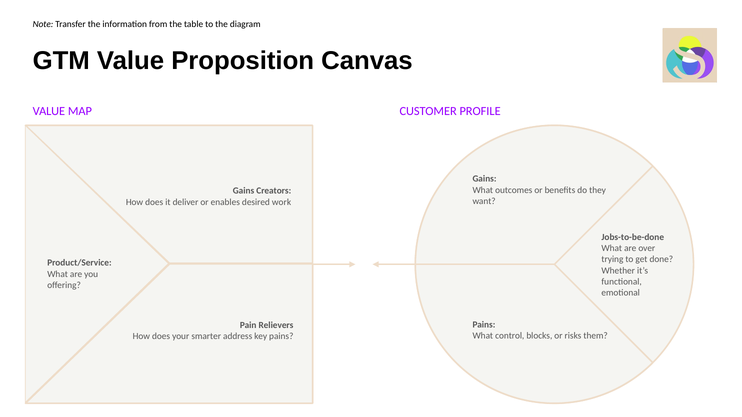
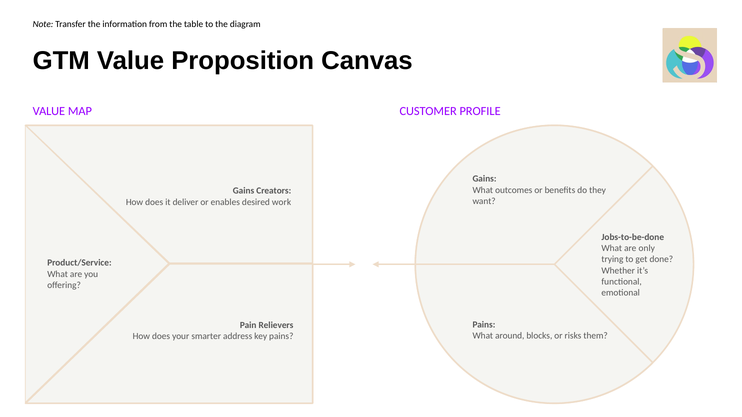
over: over -> only
control: control -> around
